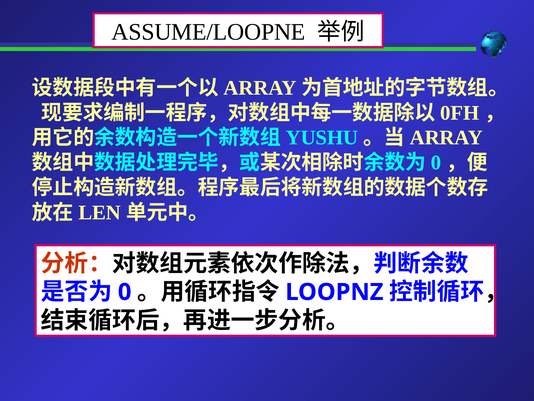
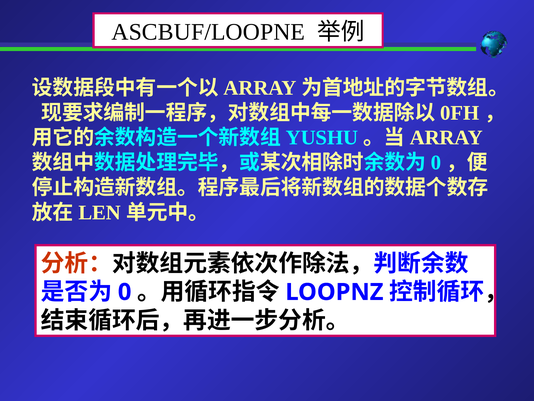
ASSUME/LOOPNE: ASSUME/LOOPNE -> ASCBUF/LOOPNE
